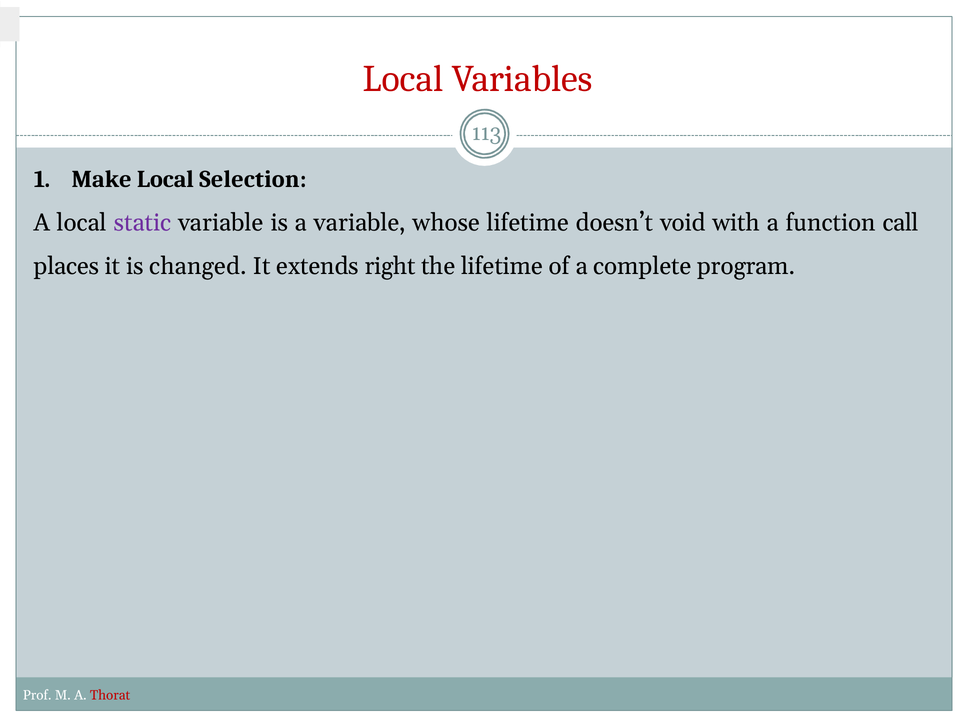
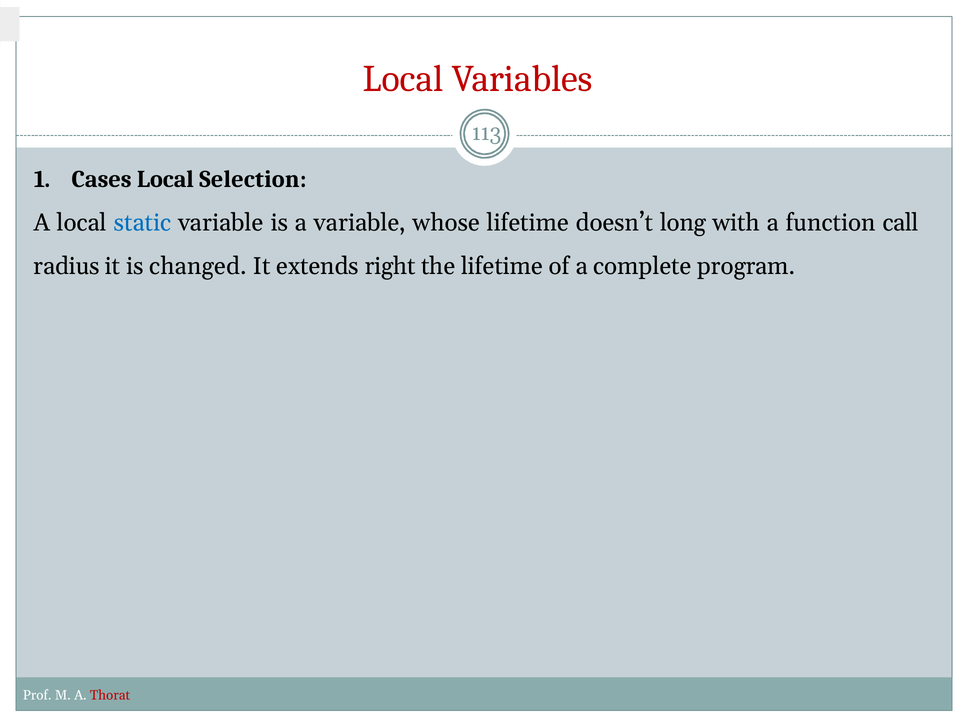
Make: Make -> Cases
static colour: purple -> blue
void: void -> long
places: places -> radius
